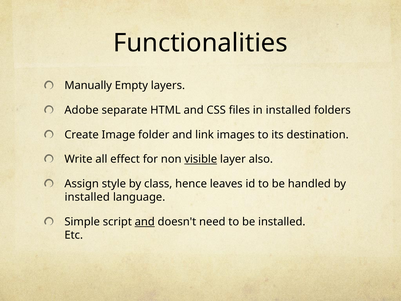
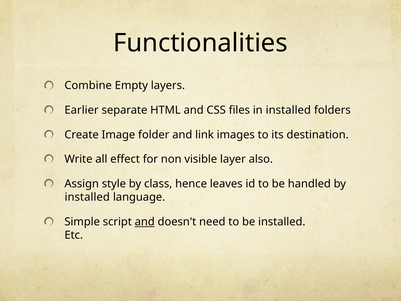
Manually: Manually -> Combine
Adobe: Adobe -> Earlier
visible underline: present -> none
